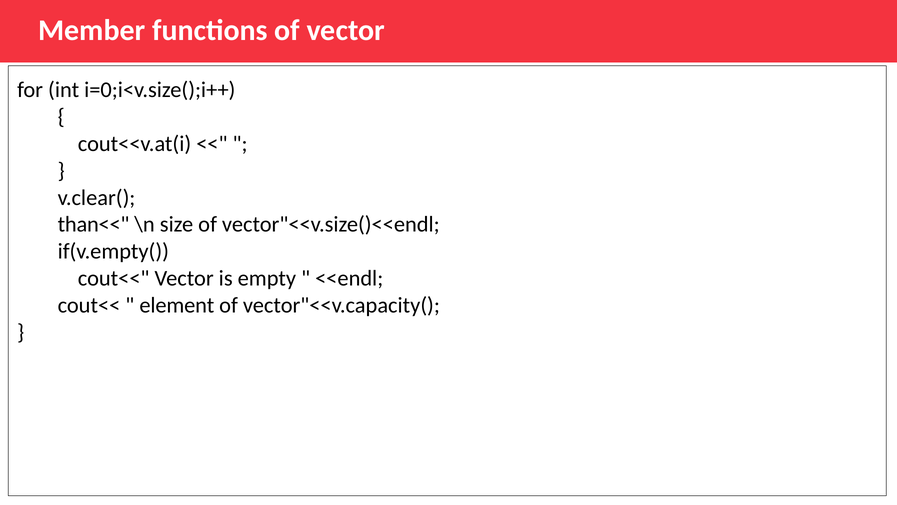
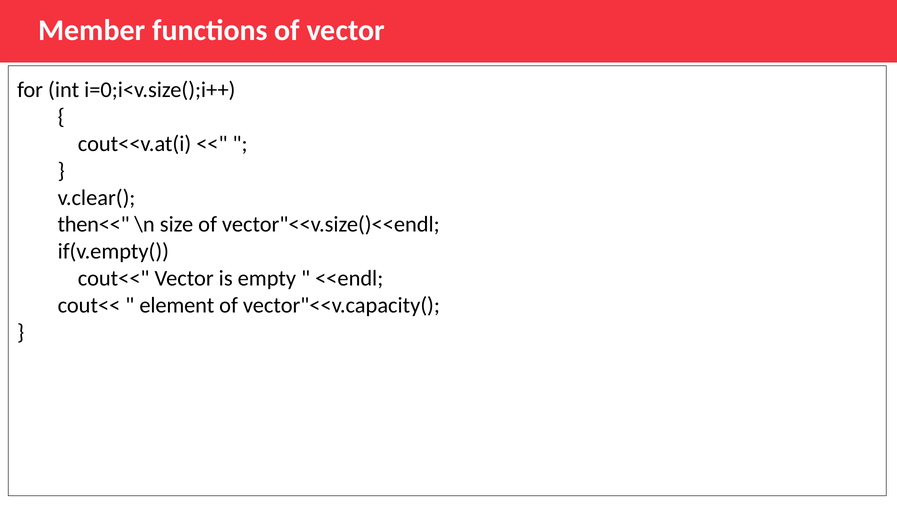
than<<: than<< -> then<<
